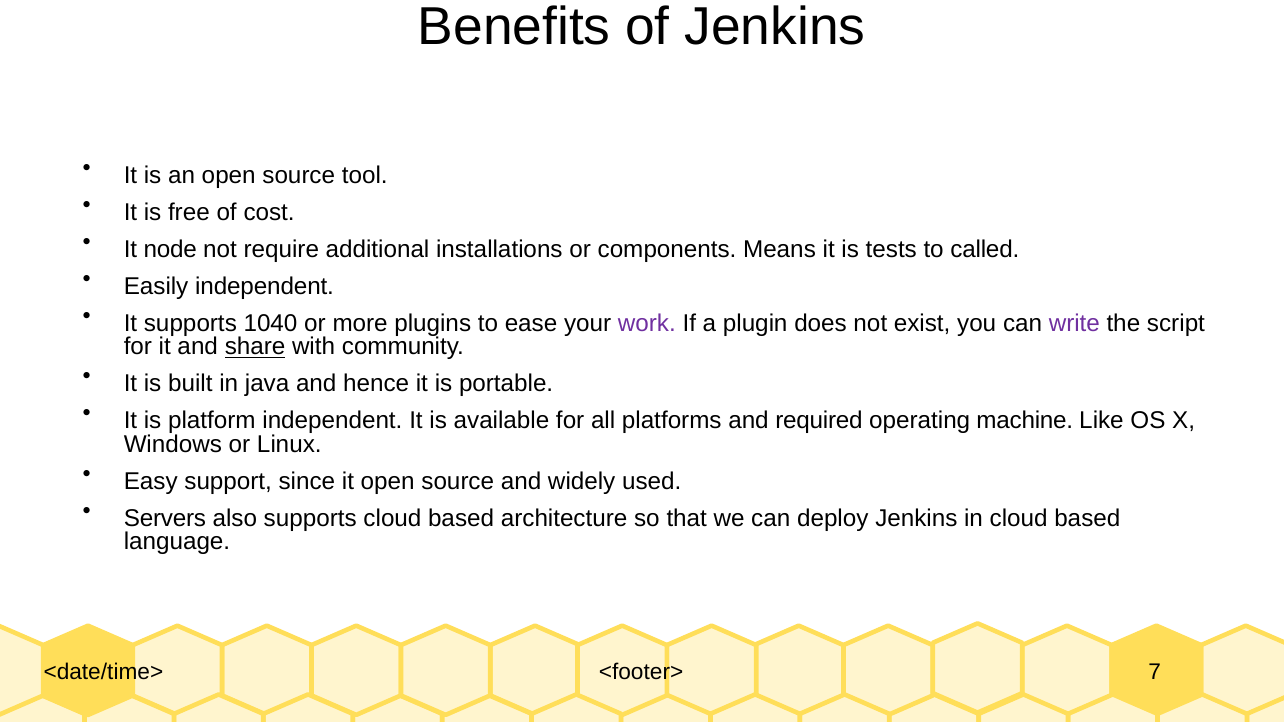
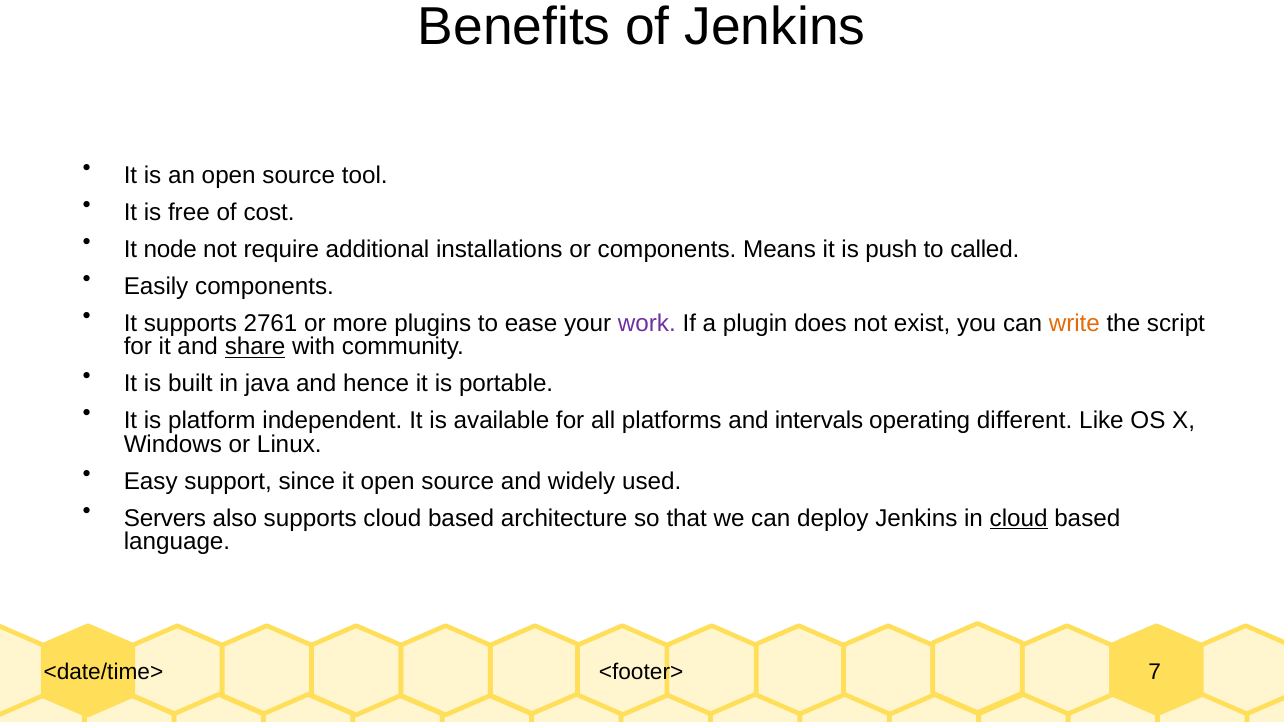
tests: tests -> push
Easily independent: independent -> components
1040: 1040 -> 2761
write colour: purple -> orange
required: required -> intervals
machine: machine -> different
cloud at (1019, 518) underline: none -> present
